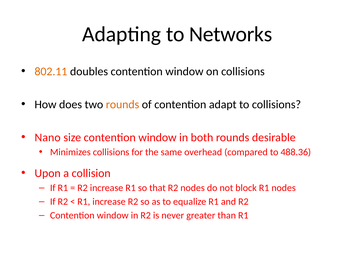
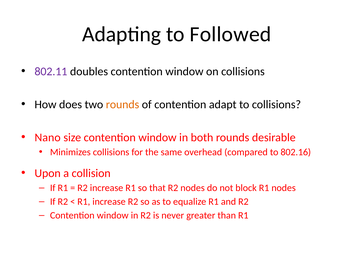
Networks: Networks -> Followed
802.11 colour: orange -> purple
488.36: 488.36 -> 802.16
